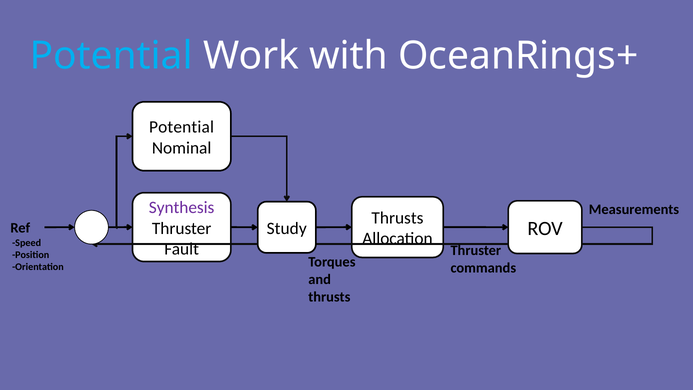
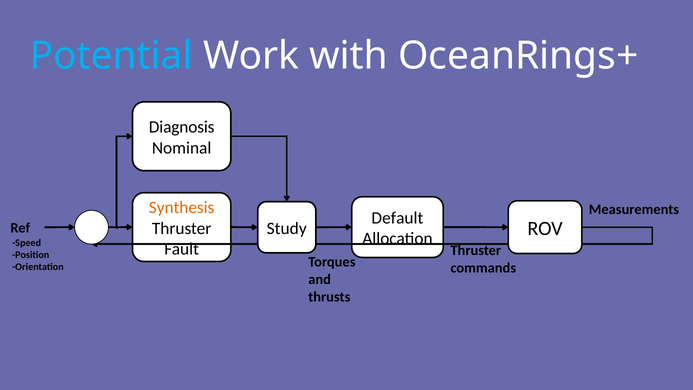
Potential at (182, 127): Potential -> Diagnosis
Synthesis colour: purple -> orange
Thrusts at (397, 218): Thrusts -> Default
